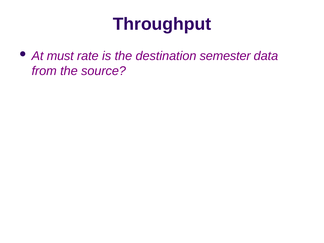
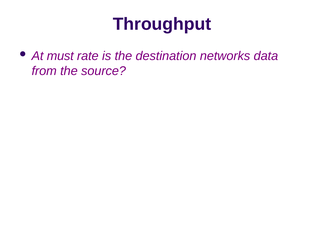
semester: semester -> networks
